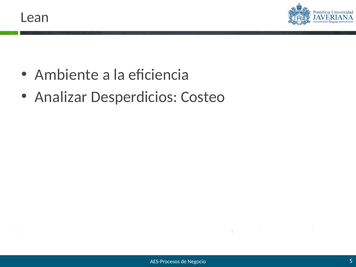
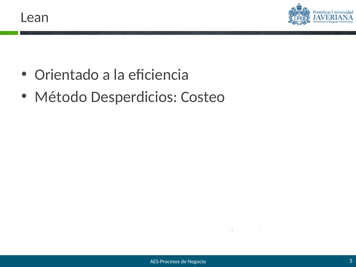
Ambiente: Ambiente -> Orientado
Analizar: Analizar -> Método
